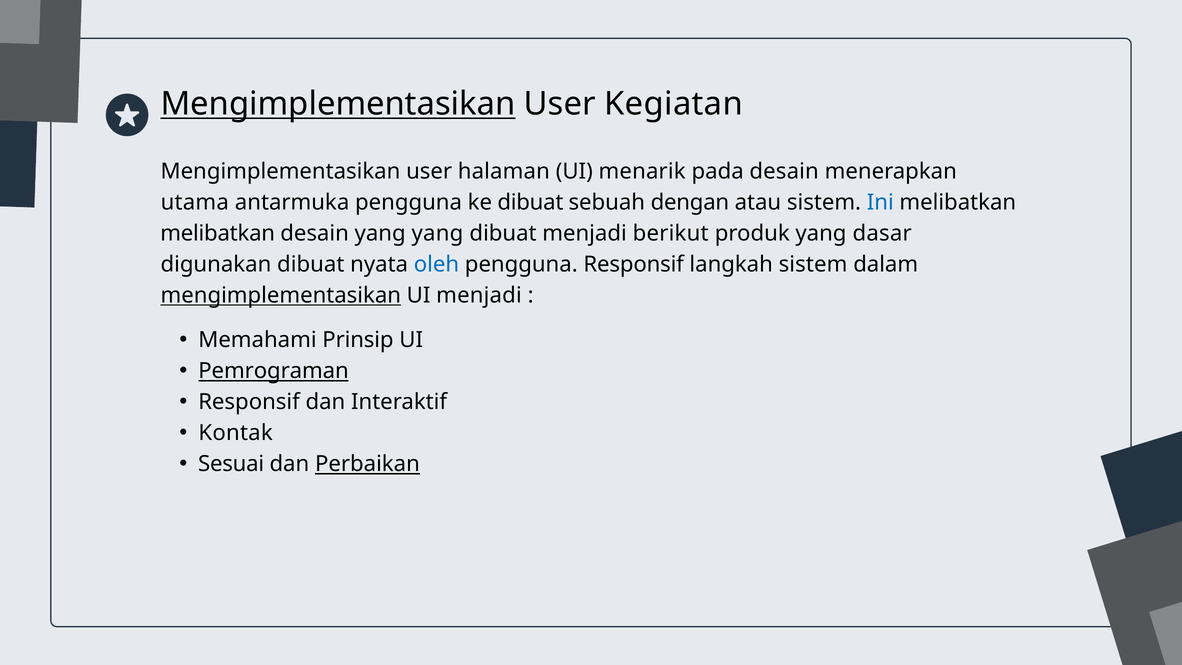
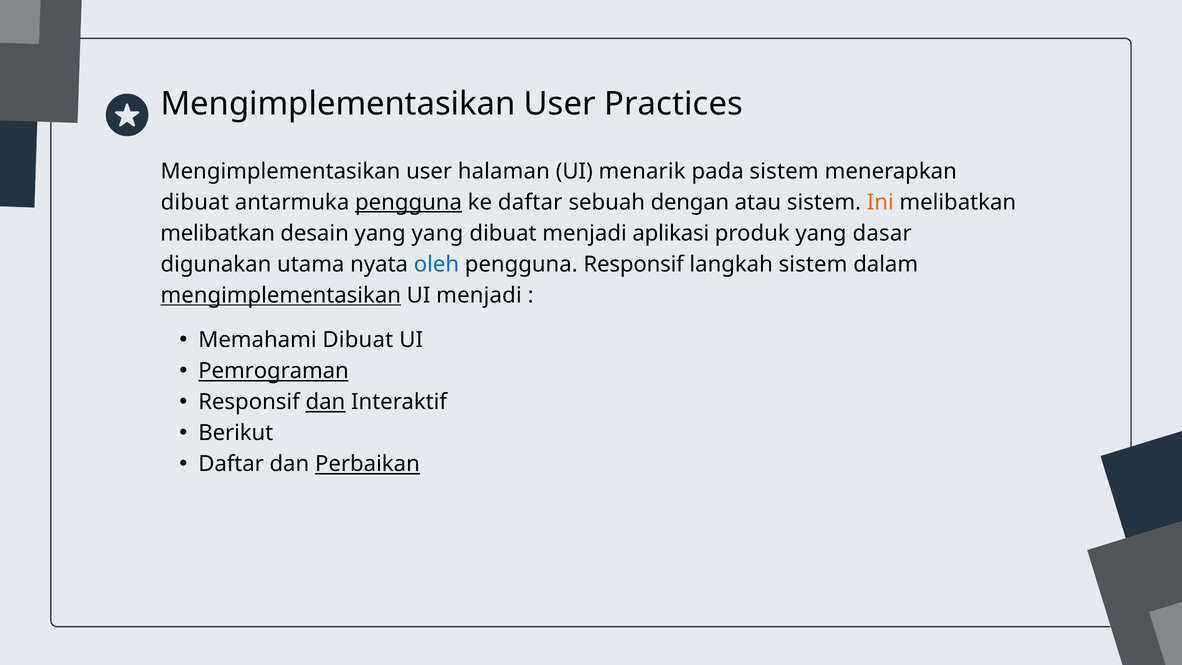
Mengimplementasikan at (338, 104) underline: present -> none
Kegiatan: Kegiatan -> Practices
pada desain: desain -> sistem
utama at (195, 202): utama -> dibuat
pengguna at (409, 202) underline: none -> present
ke dibuat: dibuat -> daftar
Ini colour: blue -> orange
berikut: berikut -> aplikasi
digunakan dibuat: dibuat -> utama
Memahami Prinsip: Prinsip -> Dibuat
dan at (325, 402) underline: none -> present
Kontak: Kontak -> Berikut
Sesuai at (231, 464): Sesuai -> Daftar
